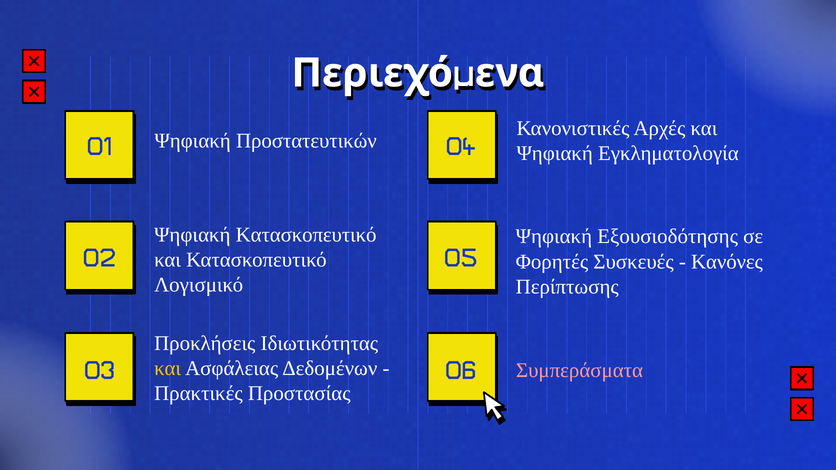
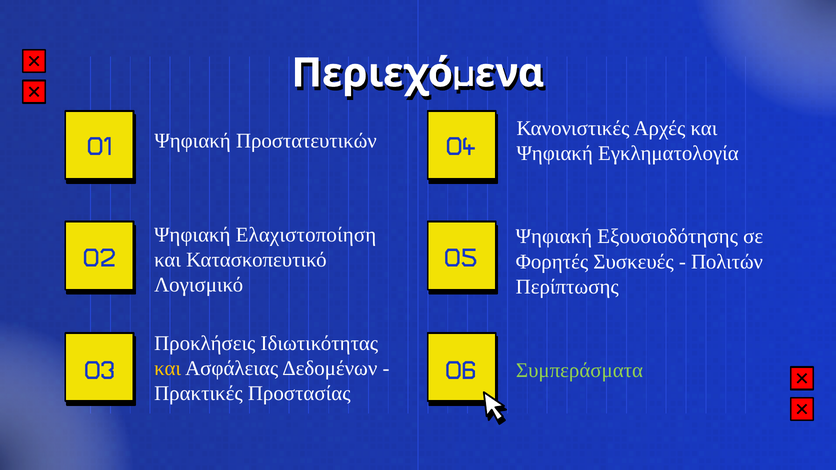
Ψηφιακή Κατασκοπευτικό: Κατασκοπευτικό -> Ελαχιστοποίηση
Κανόνες: Κανόνες -> Πολιτών
Συμπεράσματα colour: pink -> light green
